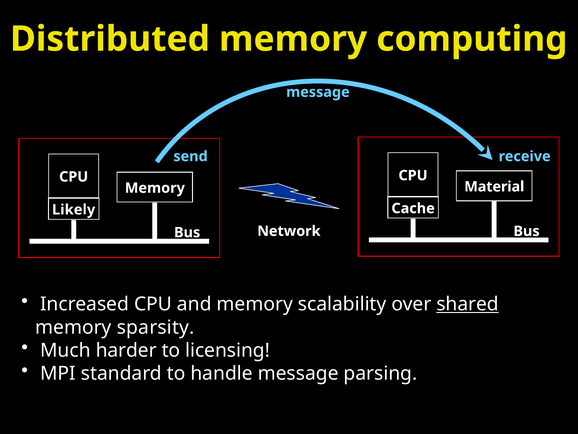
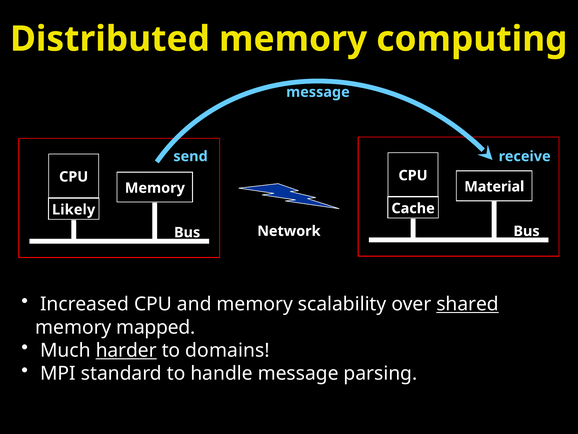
sparsity: sparsity -> mapped
harder underline: none -> present
licensing: licensing -> domains
